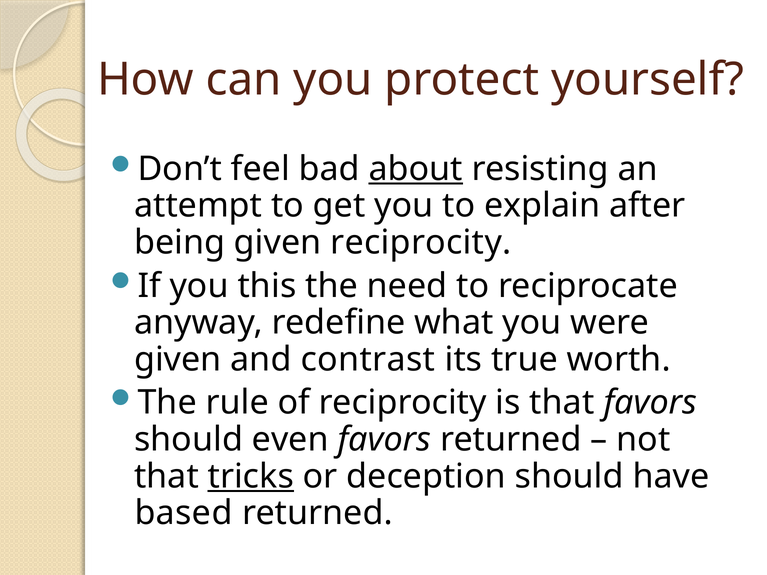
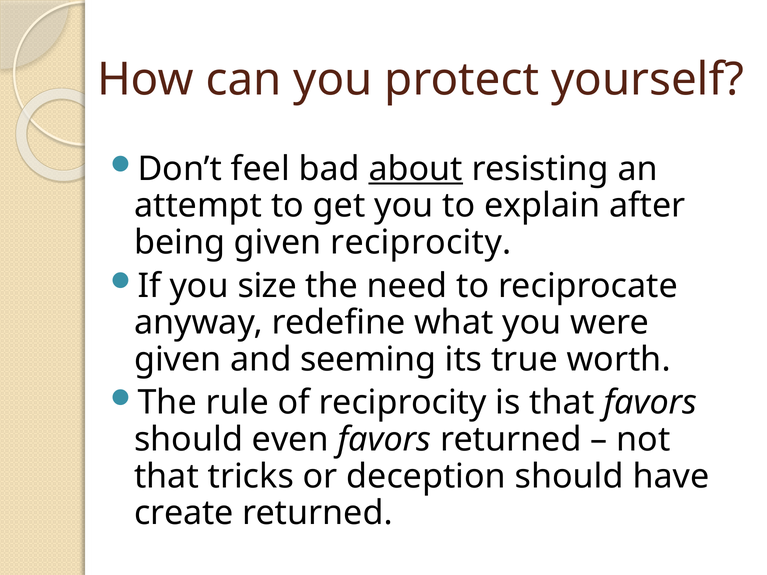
this: this -> size
contrast: contrast -> seeming
tricks underline: present -> none
based: based -> create
